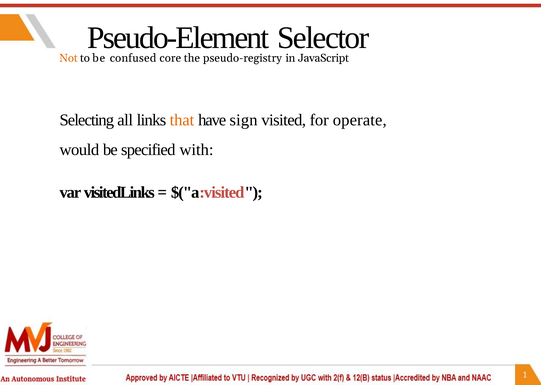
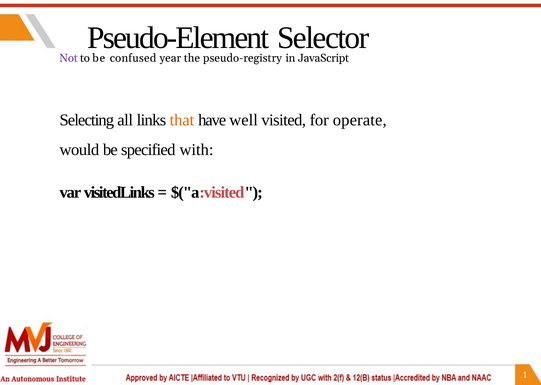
Not colour: orange -> purple
core: core -> year
sign: sign -> well
